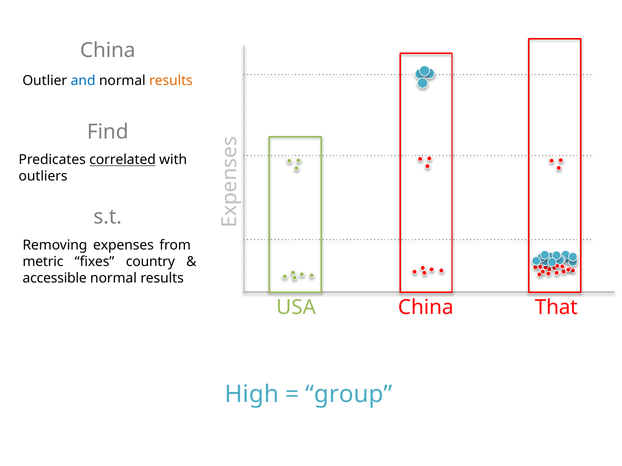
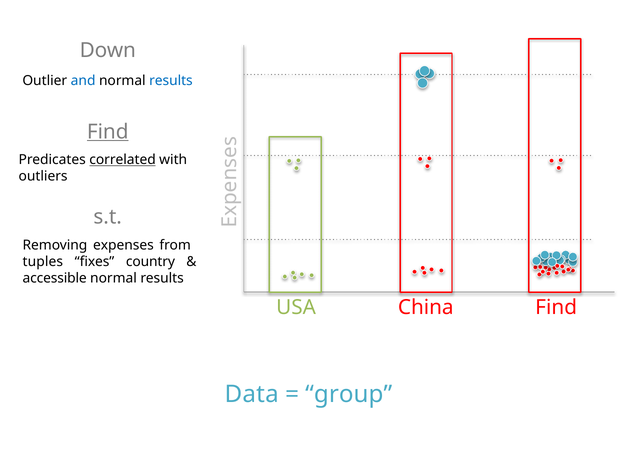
China at (108, 50): China -> Down
results at (171, 81) colour: orange -> blue
Find at (108, 132) underline: none -> present
metric: metric -> tuples
USA That: That -> Find
High: High -> Data
